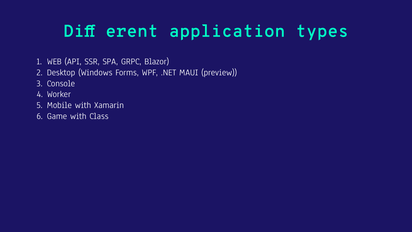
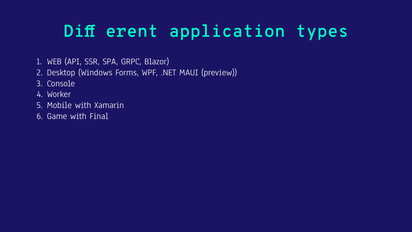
Class: Class -> Final
